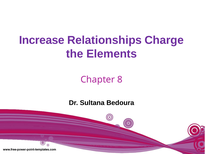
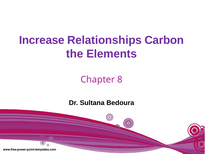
Charge: Charge -> Carbon
